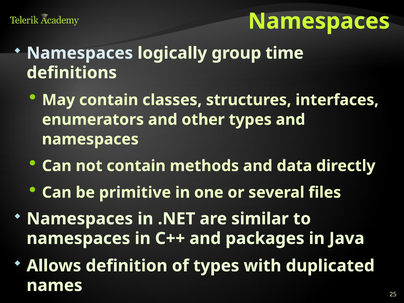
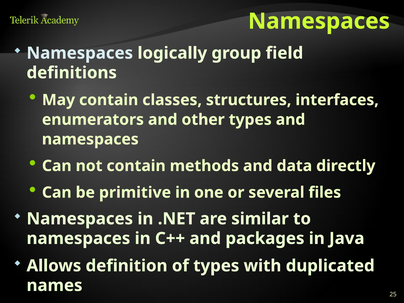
time: time -> field
